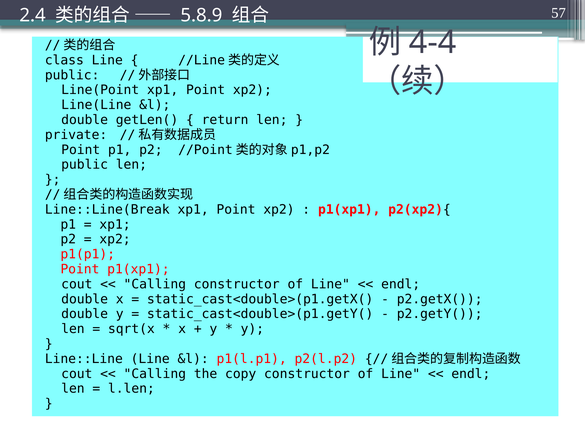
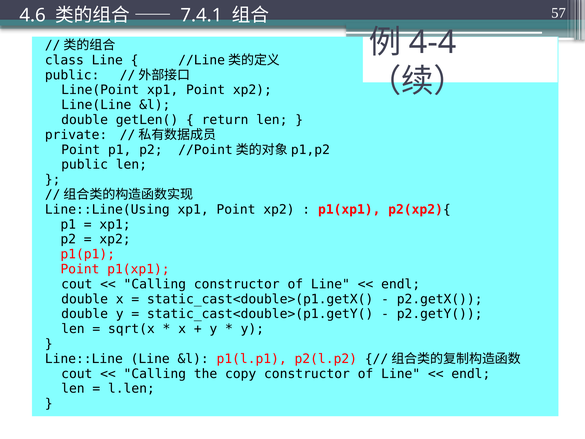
2.4: 2.4 -> 4.6
5.8.9: 5.8.9 -> 7.4.1
Line::Line(Break: Line::Line(Break -> Line::Line(Using
